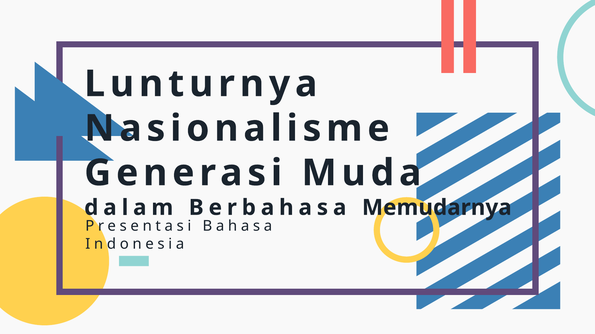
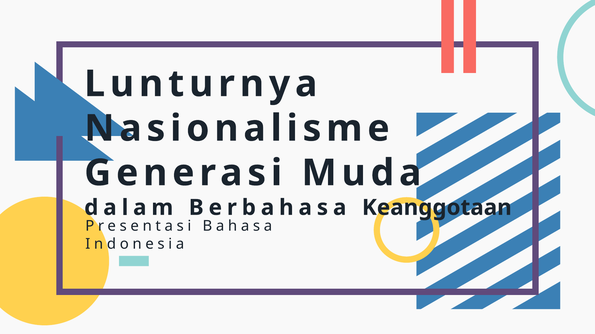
Memudarnya: Memudarnya -> Keanggotaan
